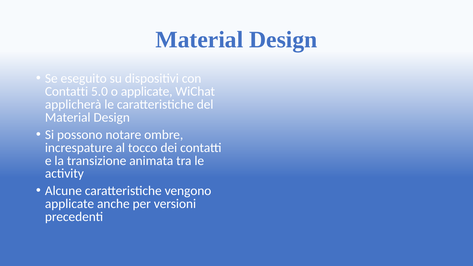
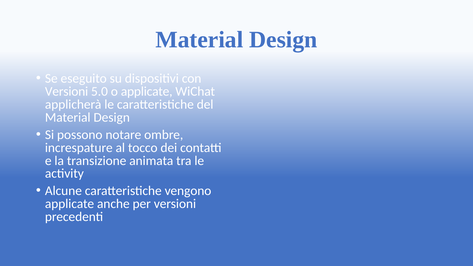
Contatti at (67, 92): Contatti -> Versioni
